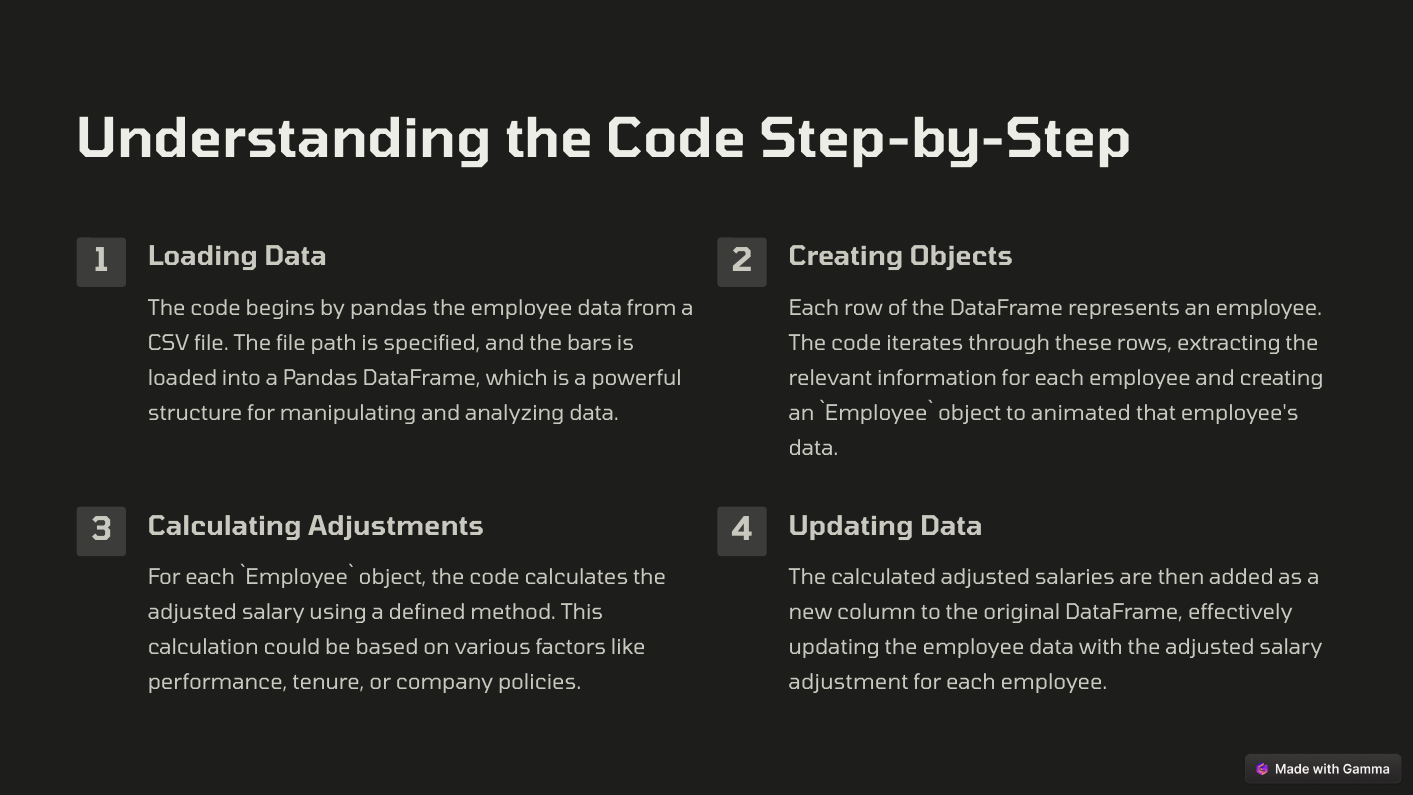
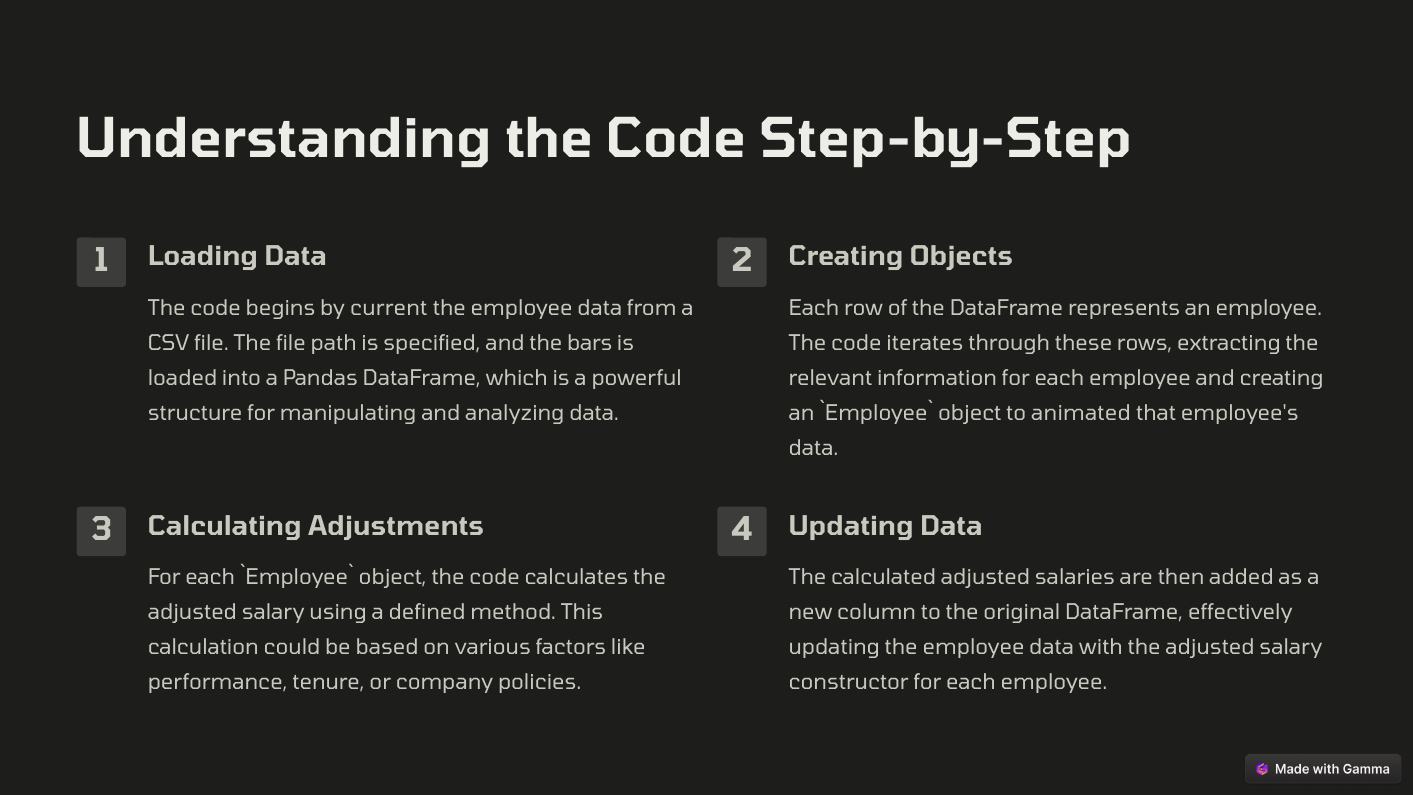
by pandas: pandas -> current
adjustment: adjustment -> constructor
